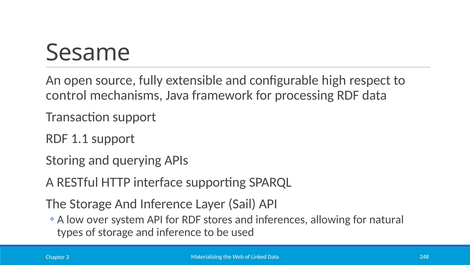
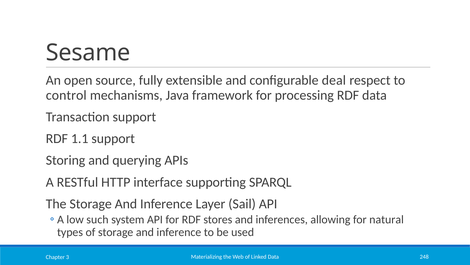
high: high -> deal
over: over -> such
